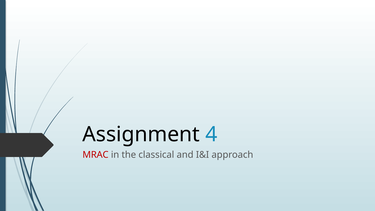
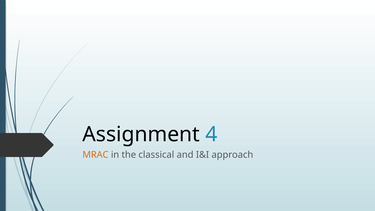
MRAC colour: red -> orange
